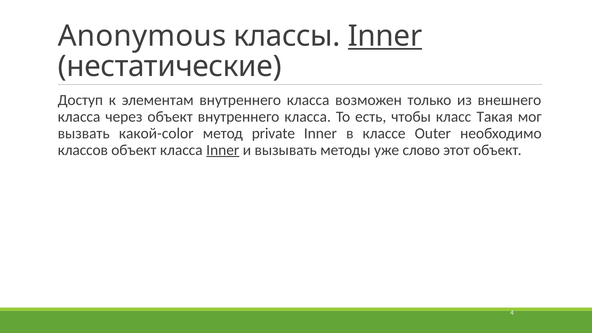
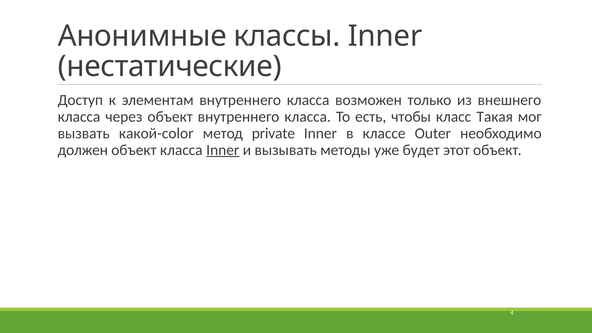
Anonymous: Anonymous -> Анонимные
Inner at (385, 36) underline: present -> none
классов: классов -> должен
слово: слово -> будет
